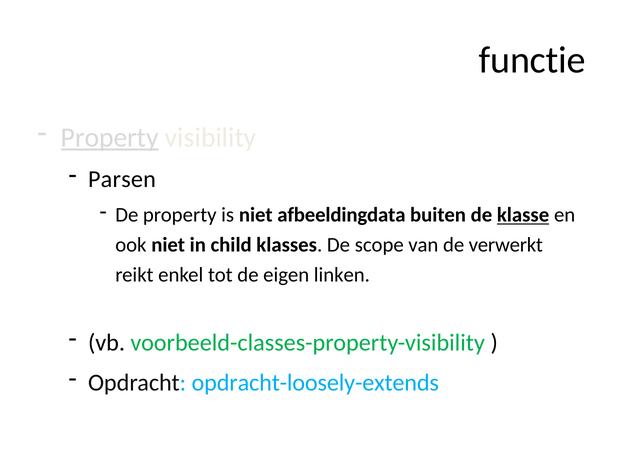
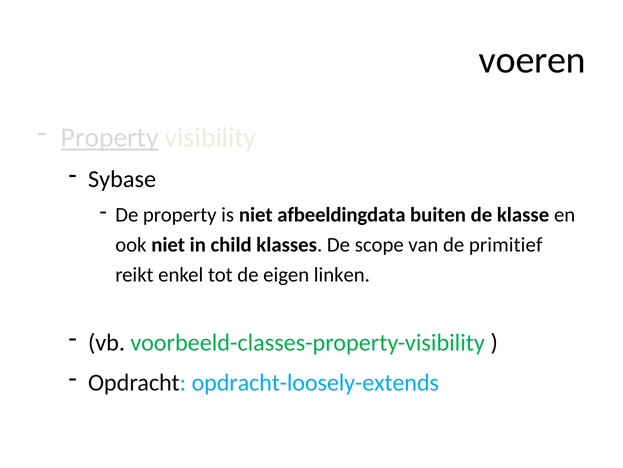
functie: functie -> voeren
Parsen: Parsen -> Sybase
klasse underline: present -> none
verwerkt: verwerkt -> primitief
